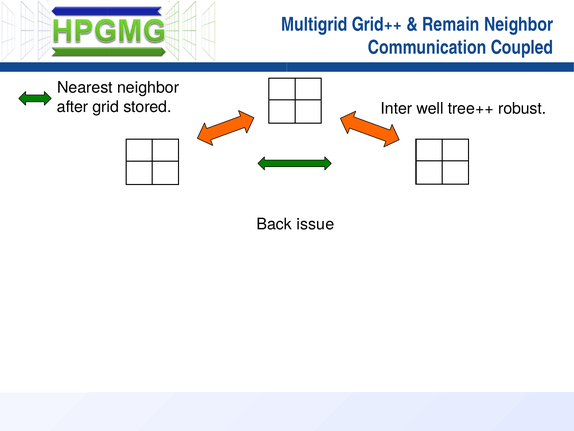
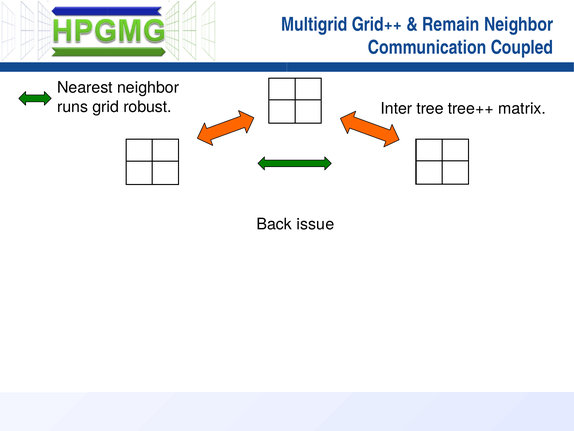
after: after -> runs
stored: stored -> robust
well: well -> tree
robust: robust -> matrix
